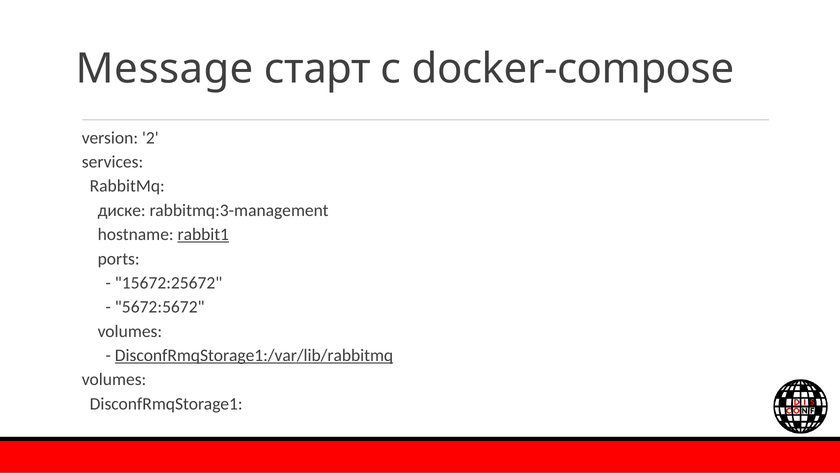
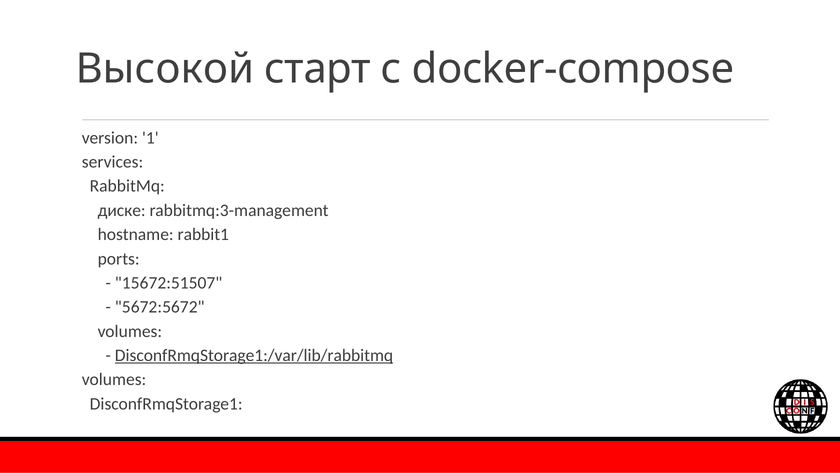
Message: Message -> Высокой
2: 2 -> 1
rabbit1 underline: present -> none
15672:25672: 15672:25672 -> 15672:51507
